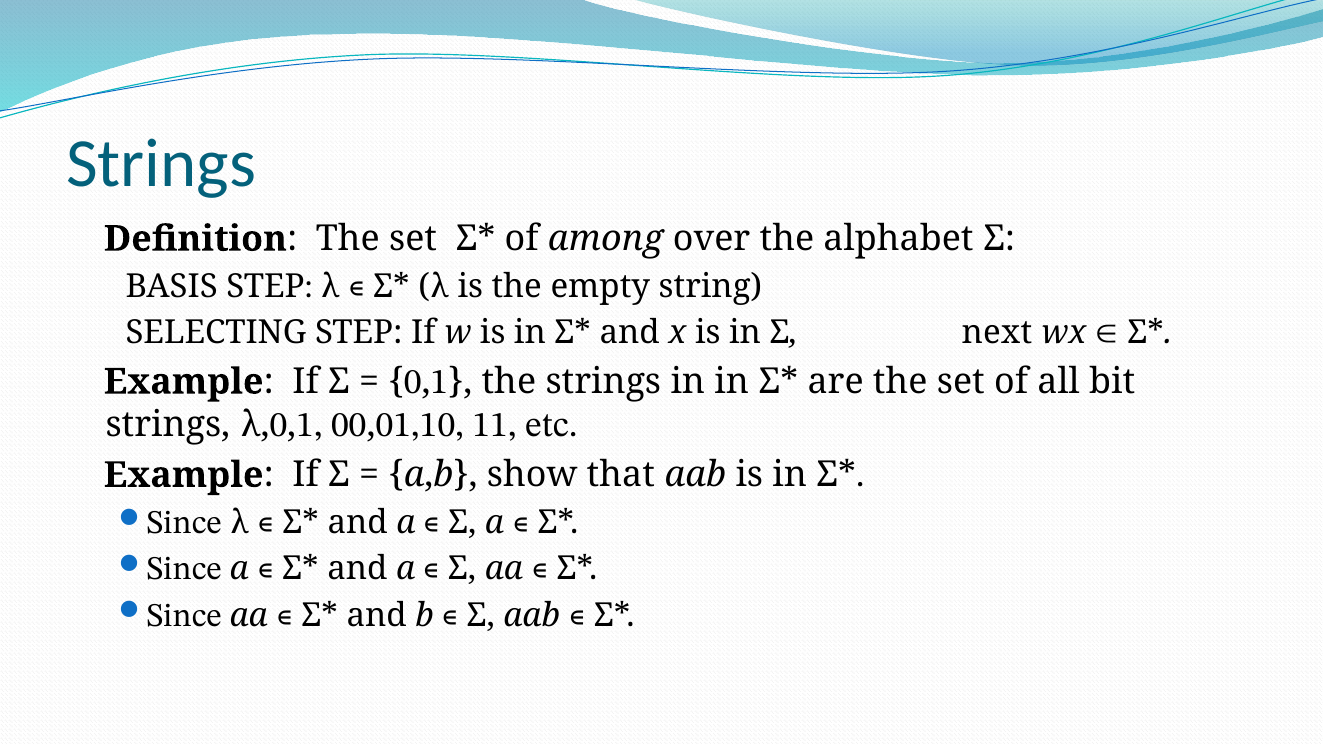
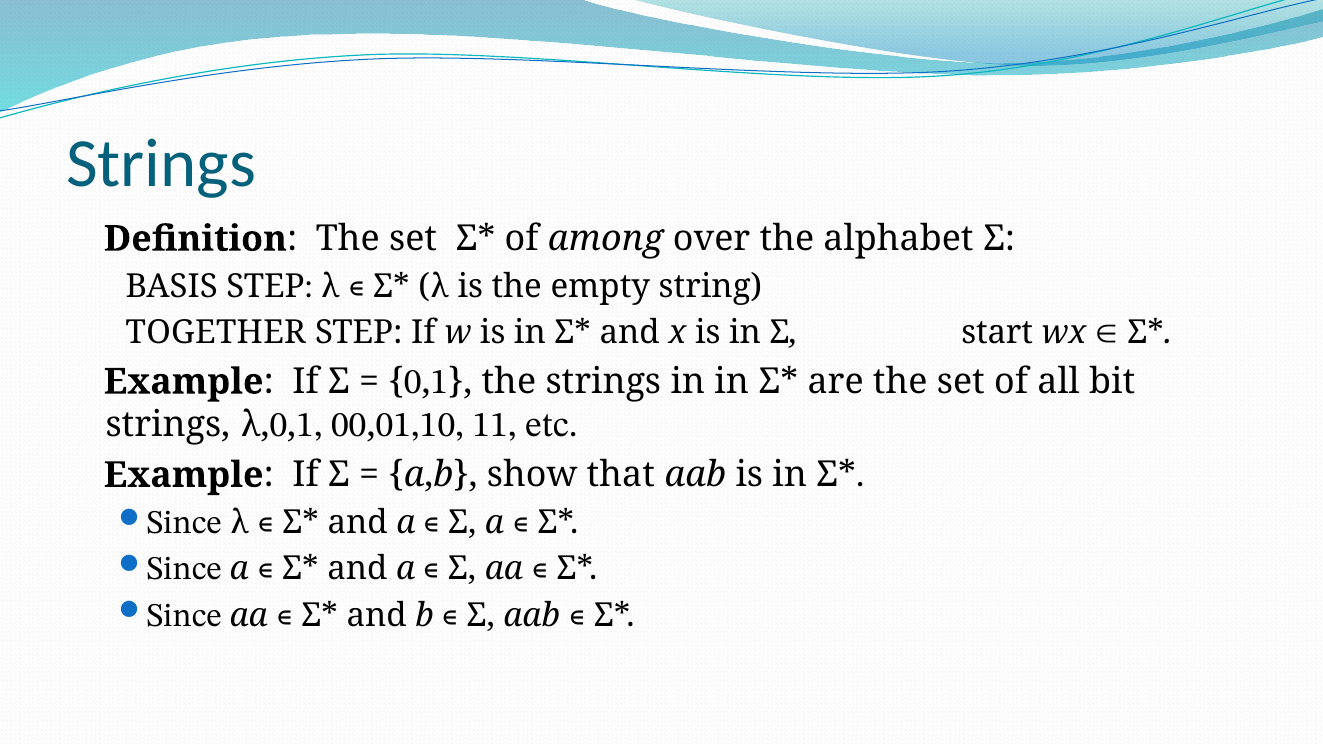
SELECTING: SELECTING -> TOGETHER
next: next -> start
